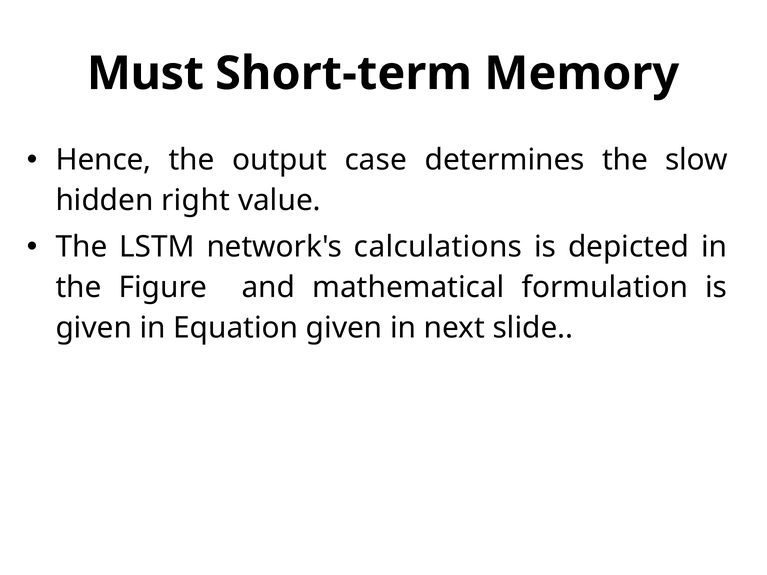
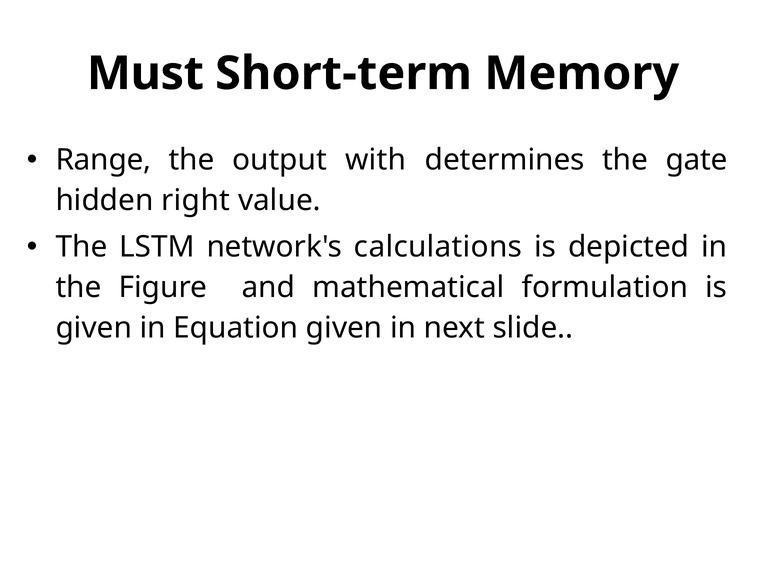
Hence: Hence -> Range
case: case -> with
slow: slow -> gate
